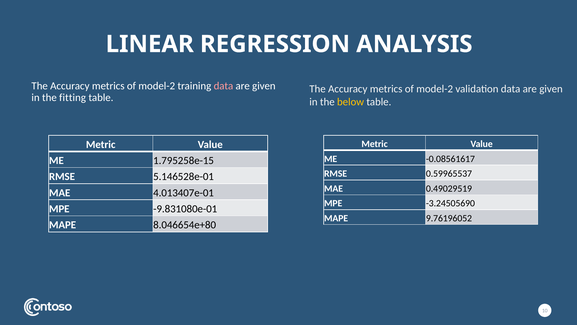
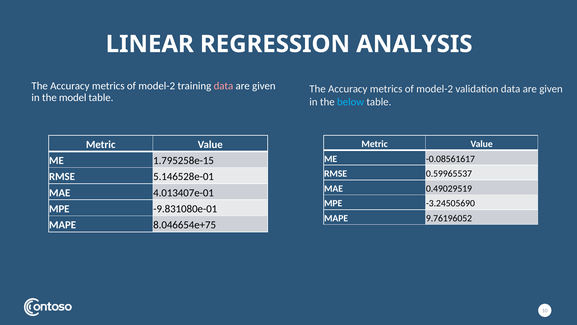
fitting: fitting -> model
below colour: yellow -> light blue
8.046654e+80: 8.046654e+80 -> 8.046654e+75
